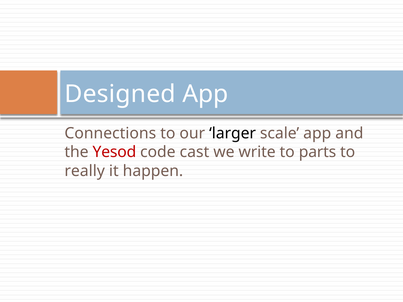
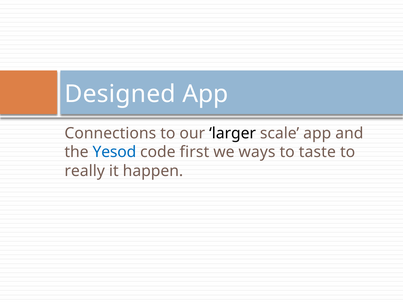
Yesod colour: red -> blue
cast: cast -> first
write: write -> ways
parts: parts -> taste
